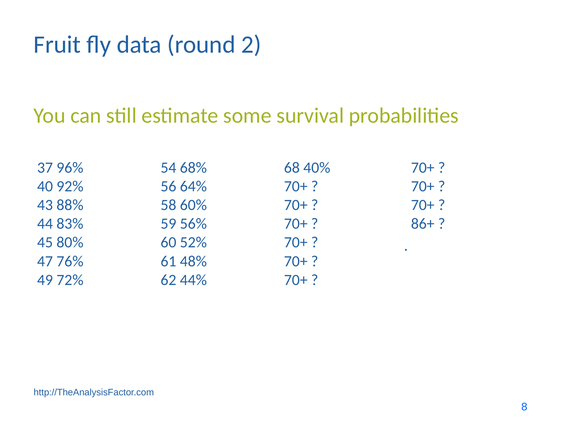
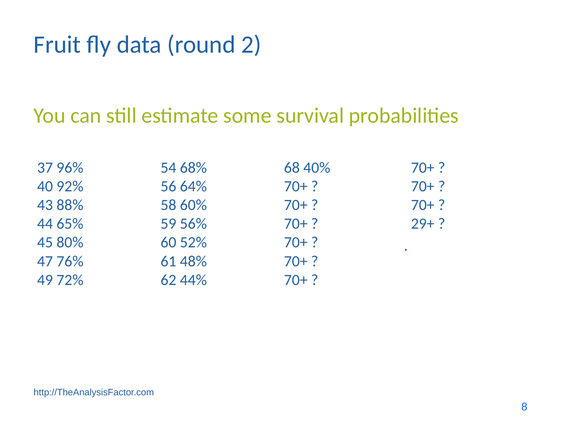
83%: 83% -> 65%
86+: 86+ -> 29+
